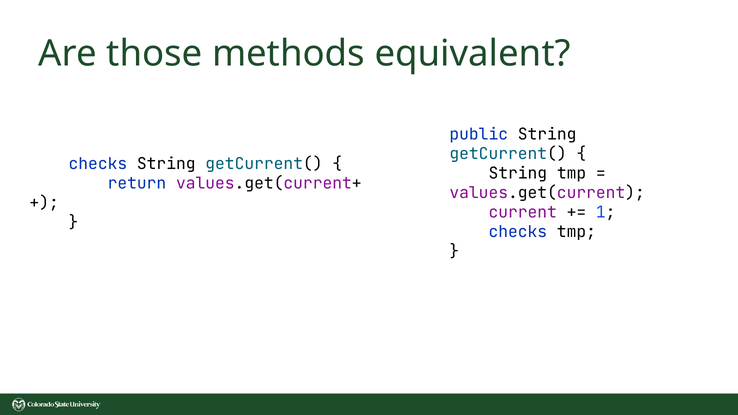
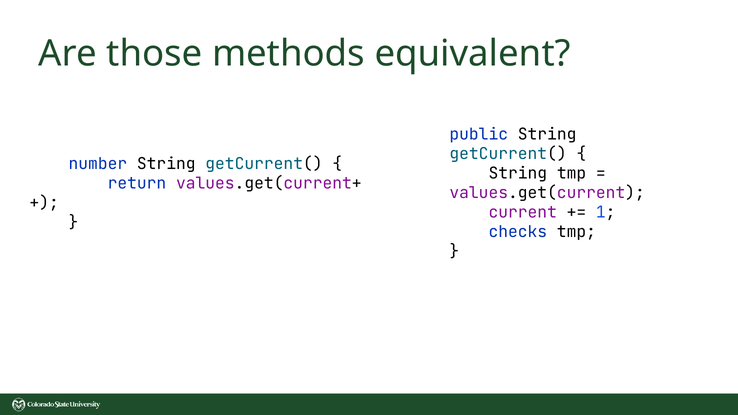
checks at (98, 164): checks -> number
